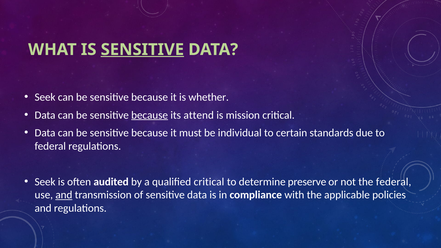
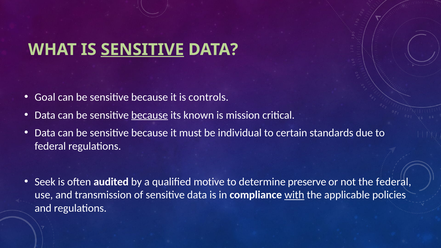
Seek at (45, 97): Seek -> Goal
whether: whether -> controls
attend: attend -> known
qualified critical: critical -> motive
and at (64, 195) underline: present -> none
with underline: none -> present
